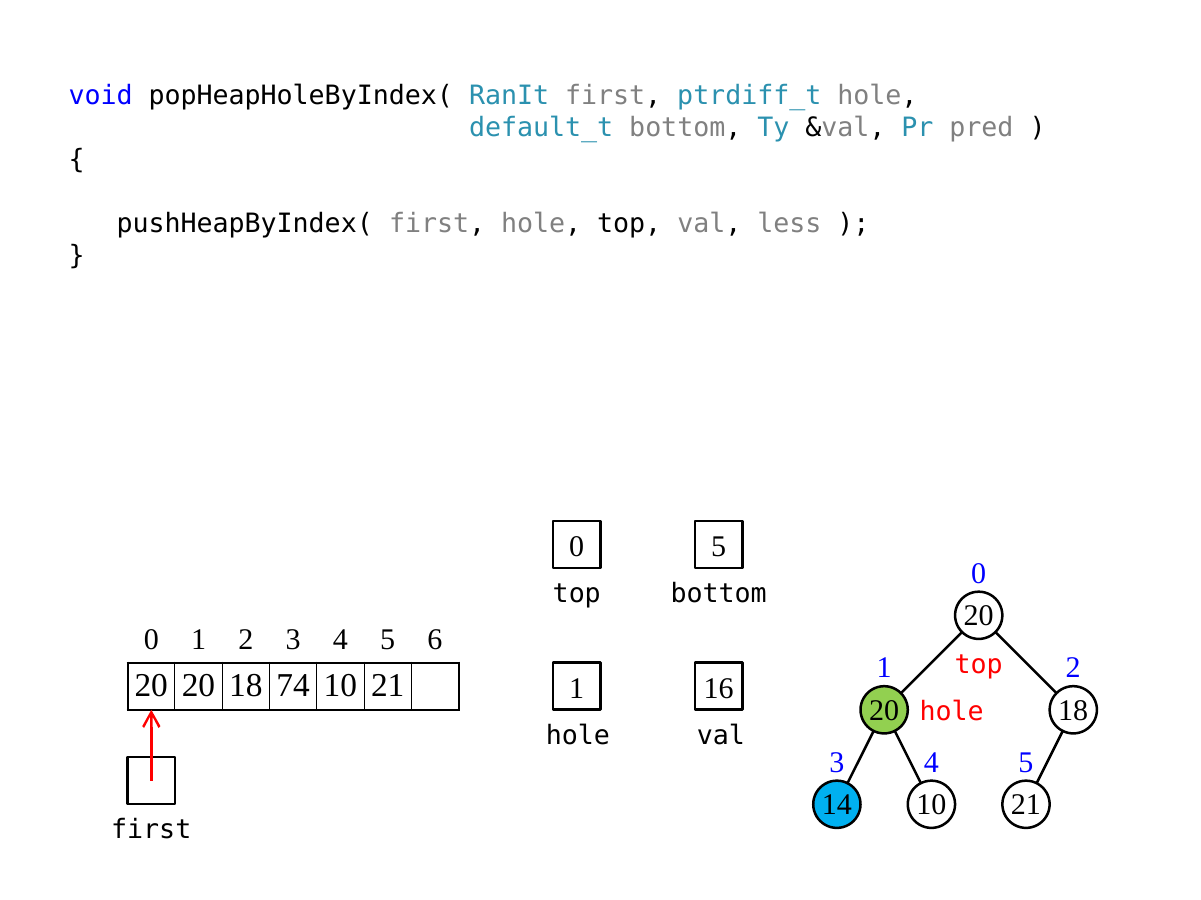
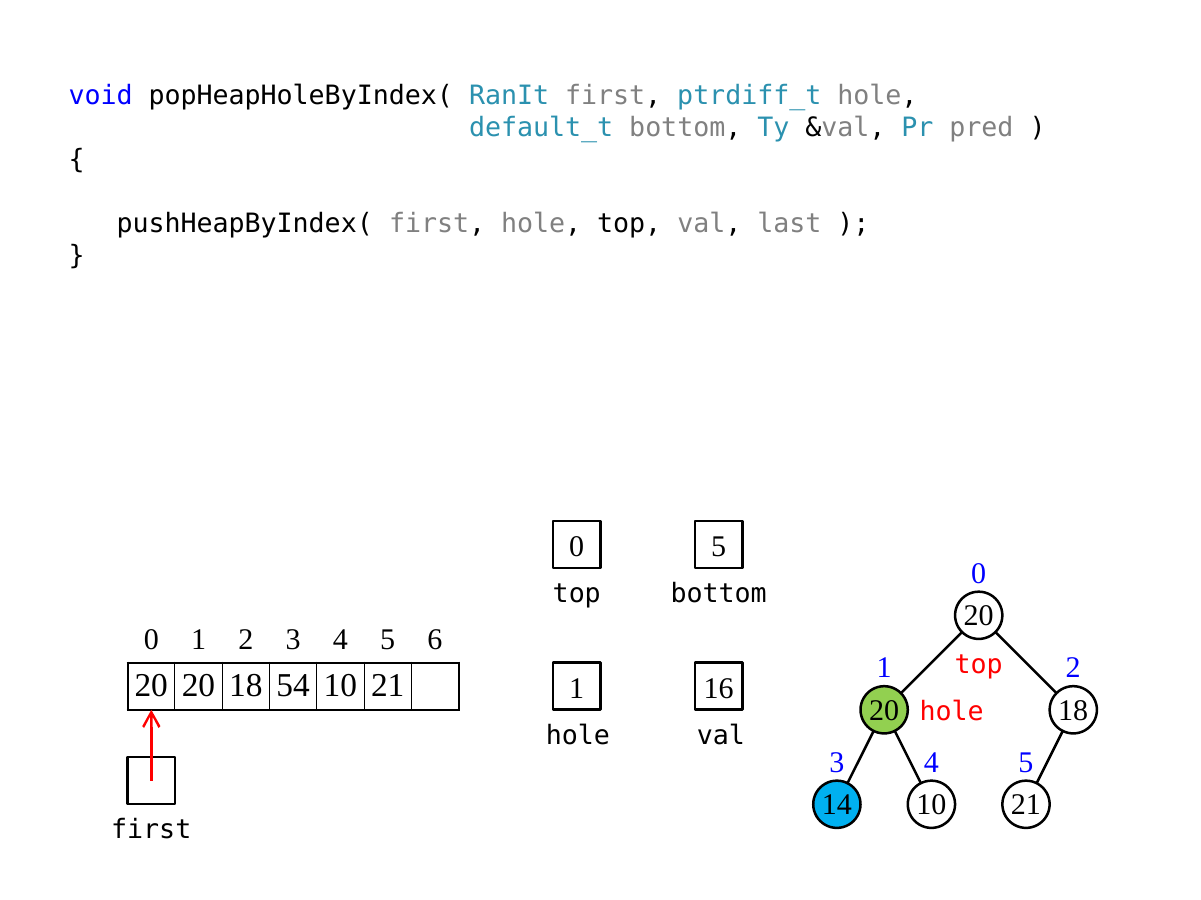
less: less -> last
74: 74 -> 54
